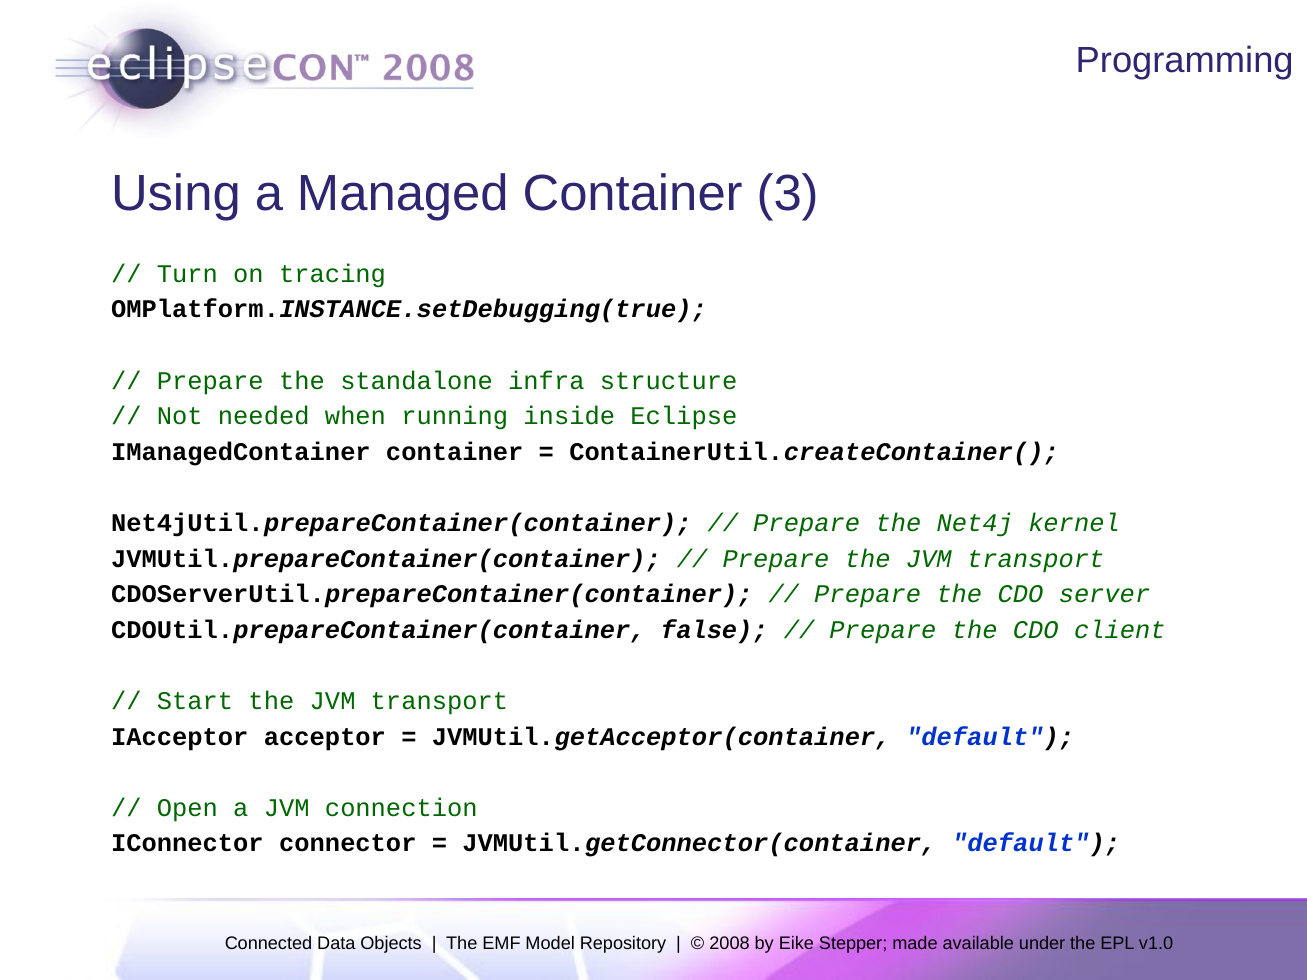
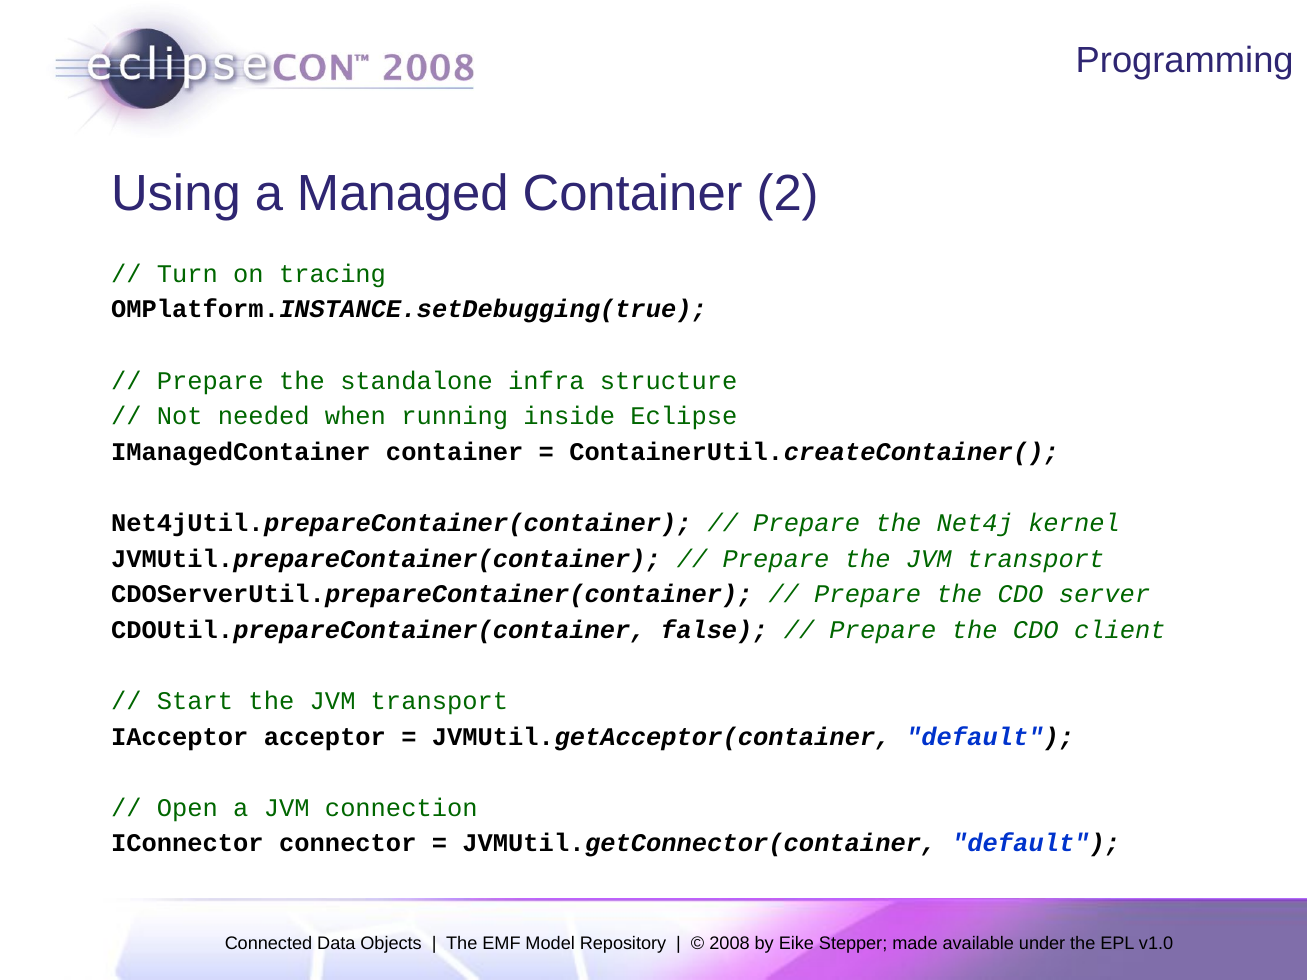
3: 3 -> 2
